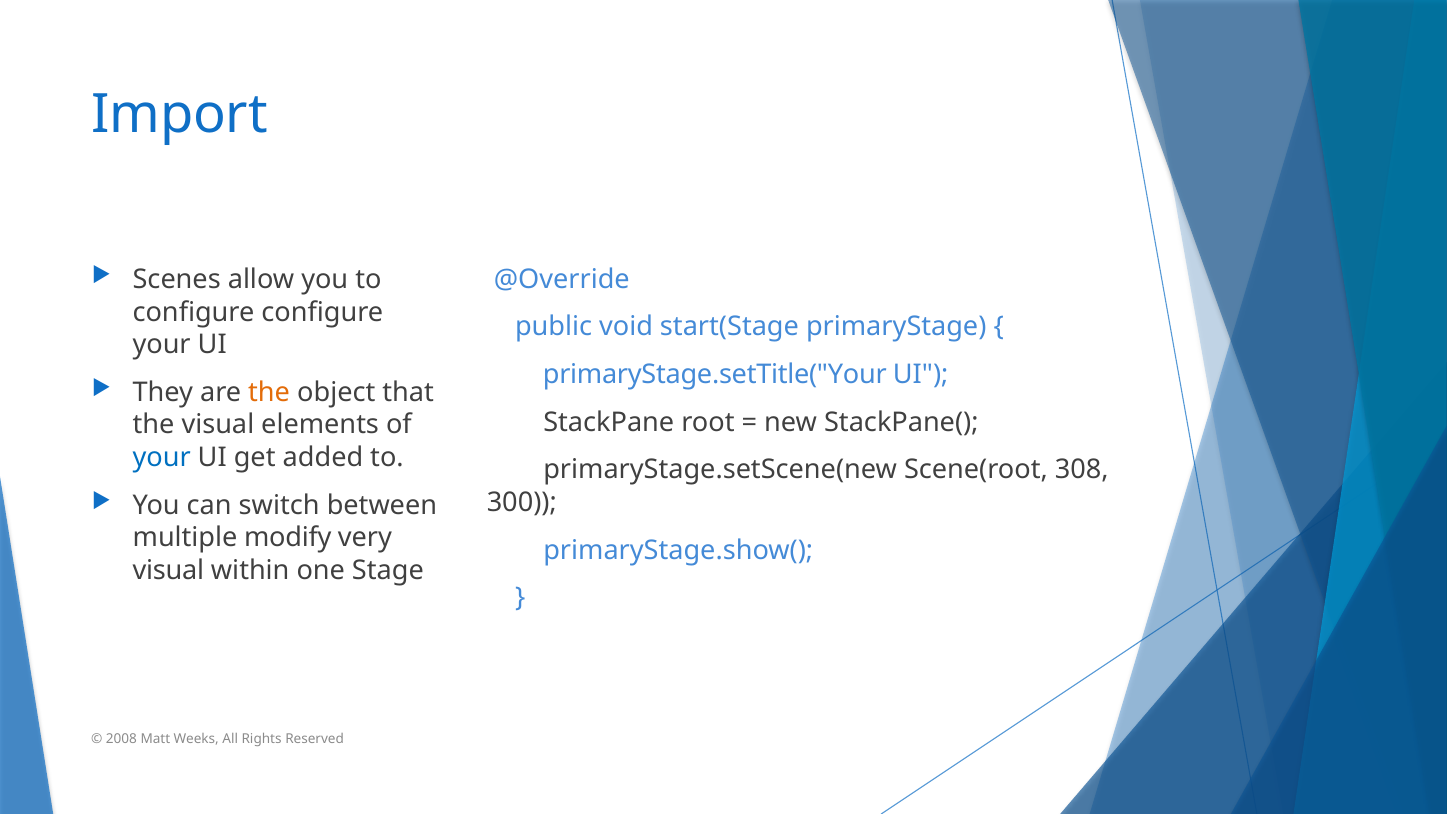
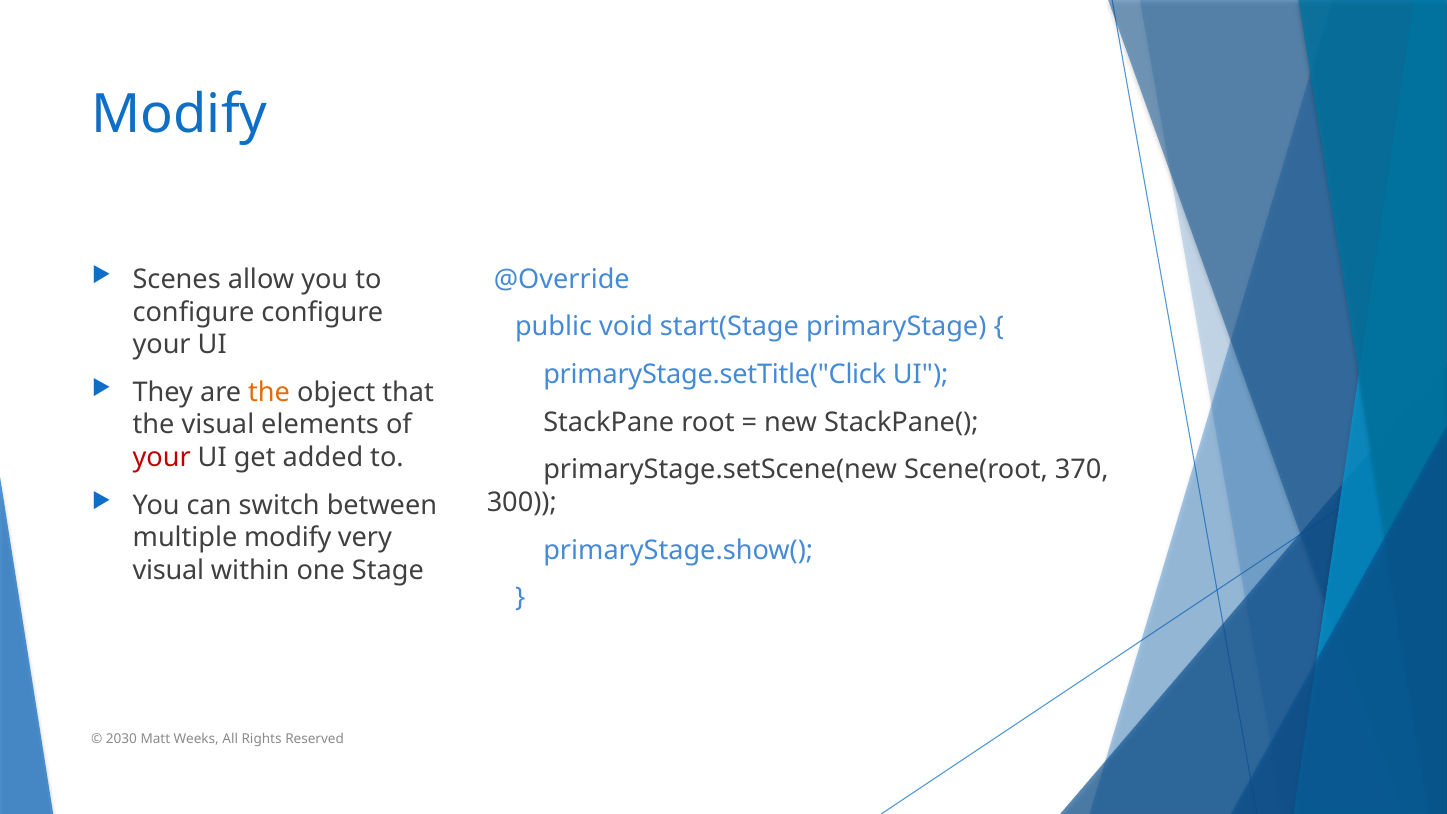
Import at (179, 114): Import -> Modify
primaryStage.setTitle("Your: primaryStage.setTitle("Your -> primaryStage.setTitle("Click
your at (162, 458) colour: blue -> red
308: 308 -> 370
2008: 2008 -> 2030
